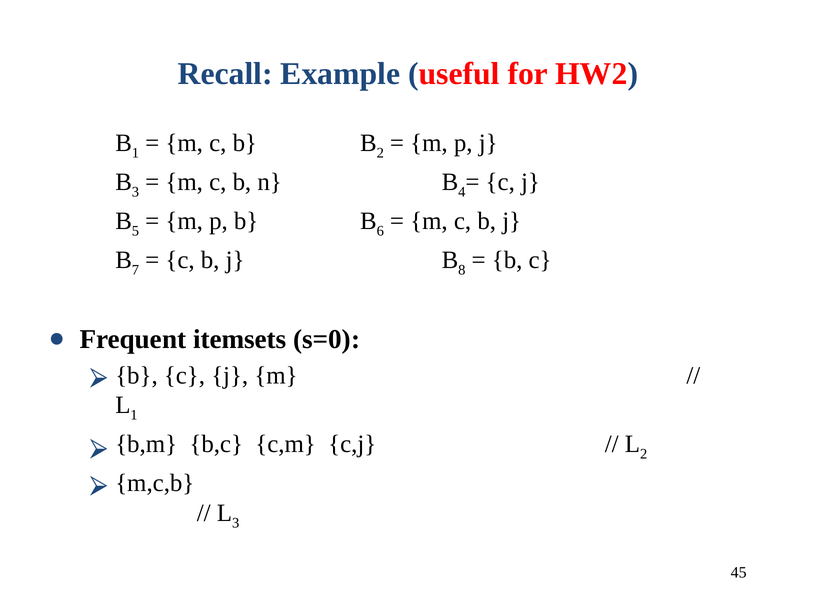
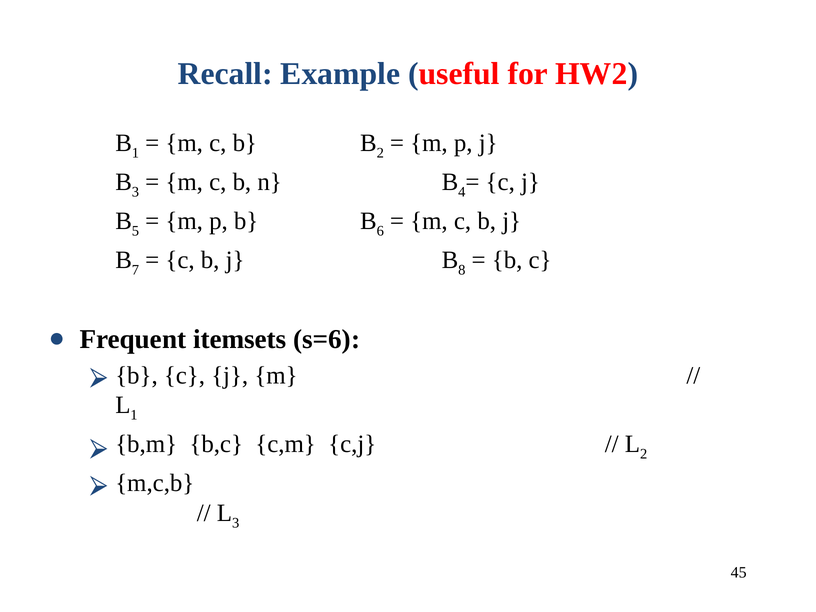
s=0: s=0 -> s=6
